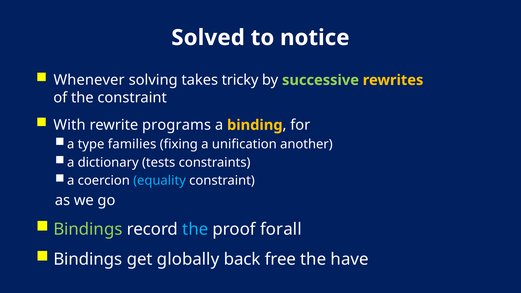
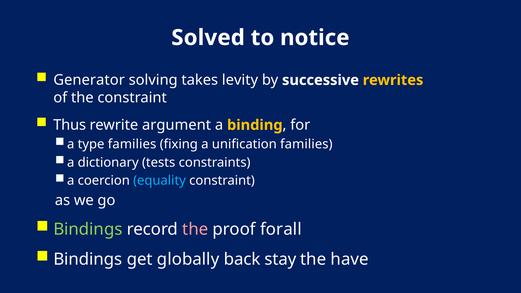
Whenever: Whenever -> Generator
tricky: tricky -> levity
successive colour: light green -> white
With: With -> Thus
programs: programs -> argument
unification another: another -> families
the at (195, 229) colour: light blue -> pink
free: free -> stay
